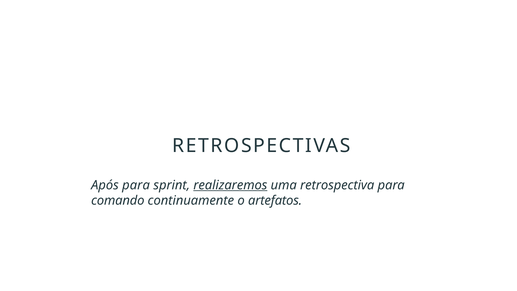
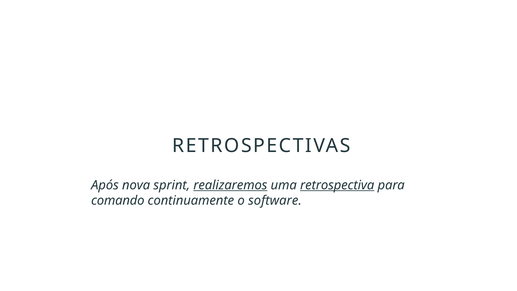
Após para: para -> nova
retrospectiva underline: none -> present
artefatos: artefatos -> software
